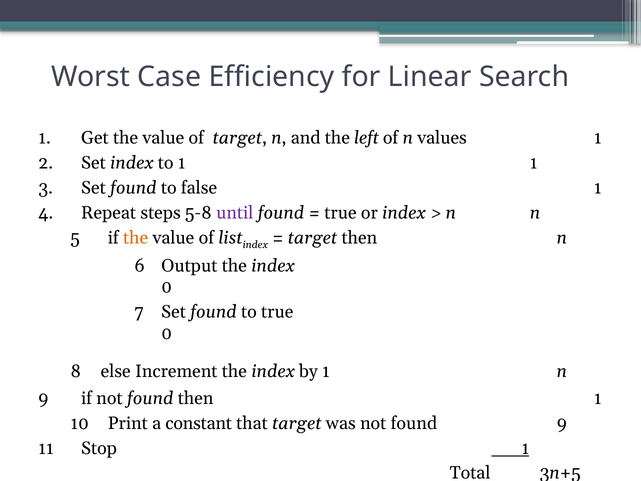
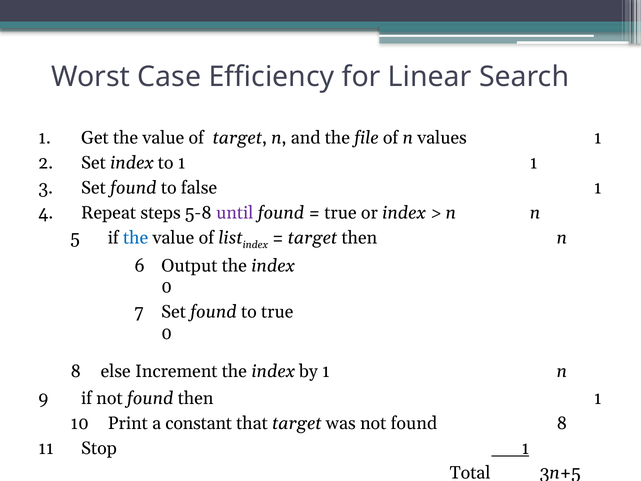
left: left -> file
the at (136, 238) colour: orange -> blue
found 9: 9 -> 8
